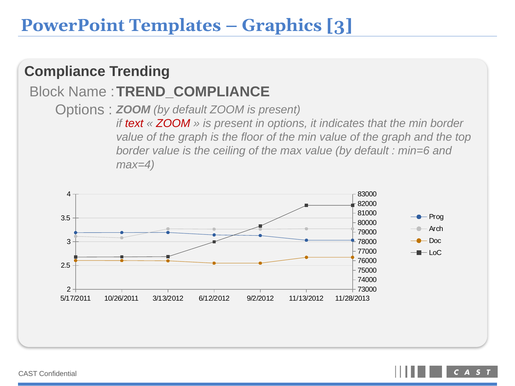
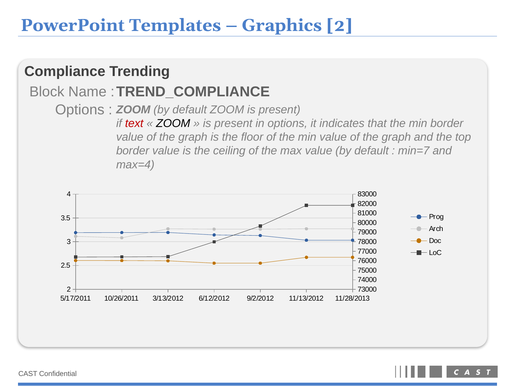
Graphics 3: 3 -> 2
ZOOM at (173, 124) colour: red -> black
min=6: min=6 -> min=7
